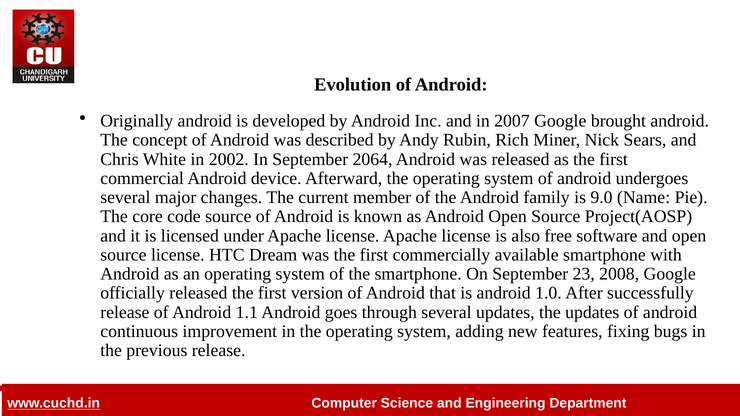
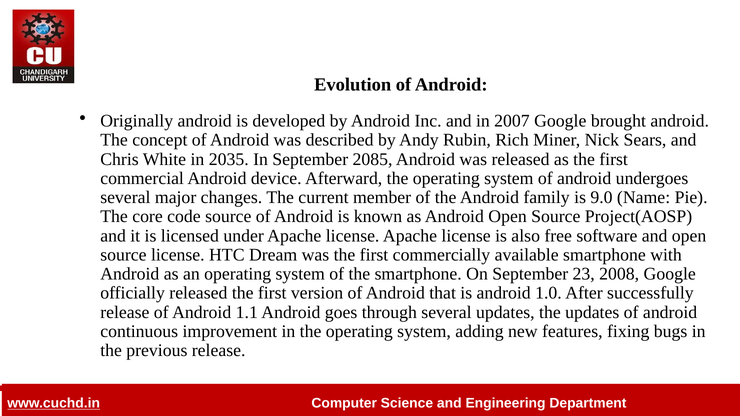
2002: 2002 -> 2035
2064: 2064 -> 2085
